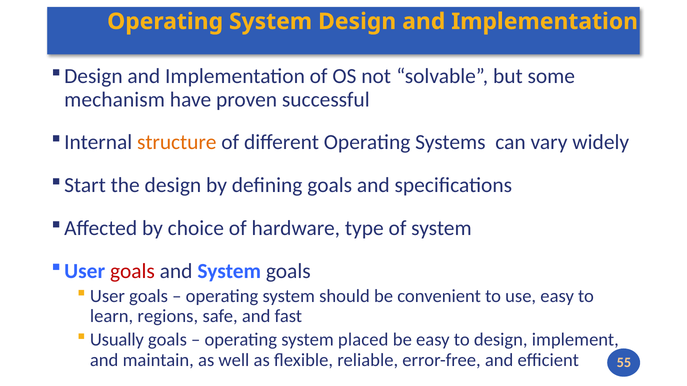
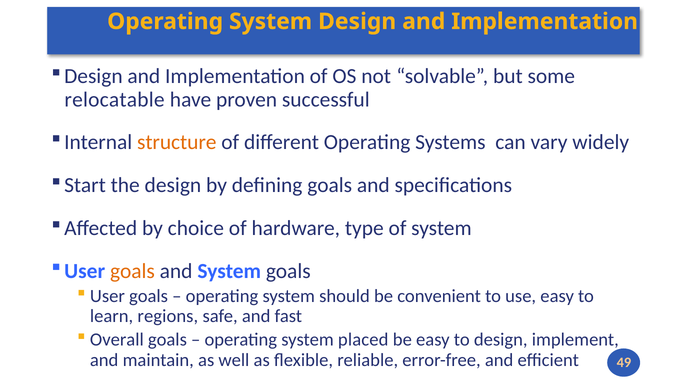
mechanism: mechanism -> relocatable
goals at (132, 271) colour: red -> orange
Usually: Usually -> Overall
55: 55 -> 49
